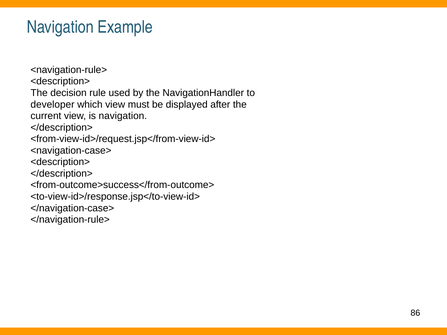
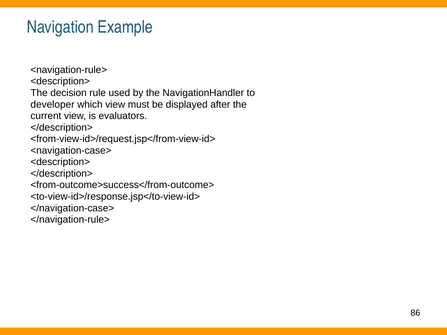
is navigation: navigation -> evaluators
